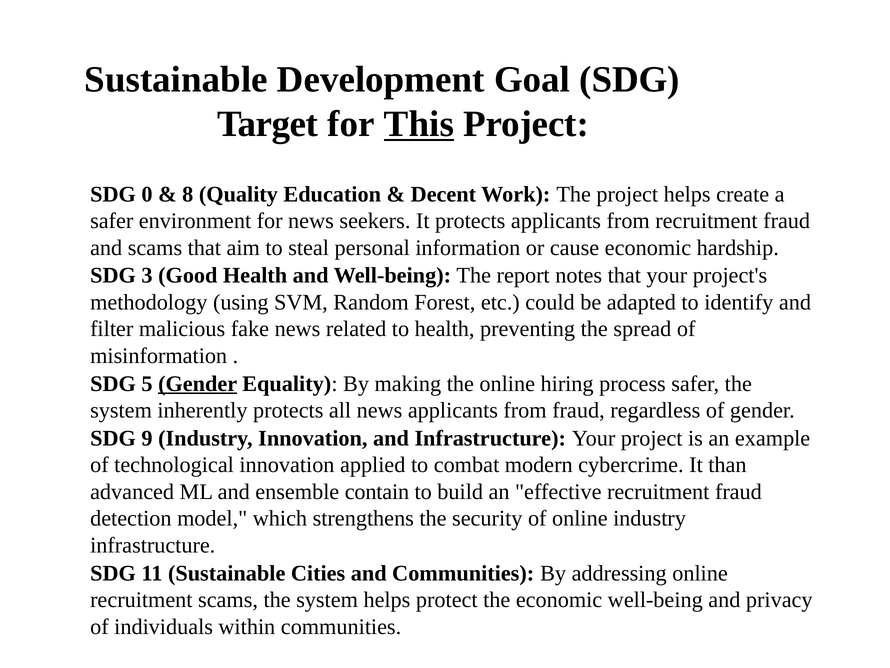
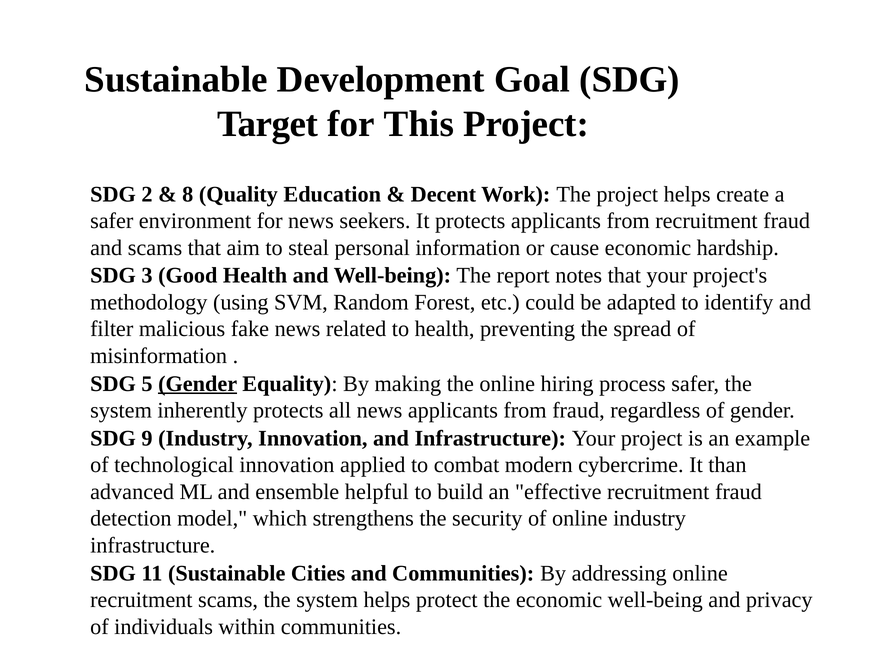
This underline: present -> none
0: 0 -> 2
contain: contain -> helpful
